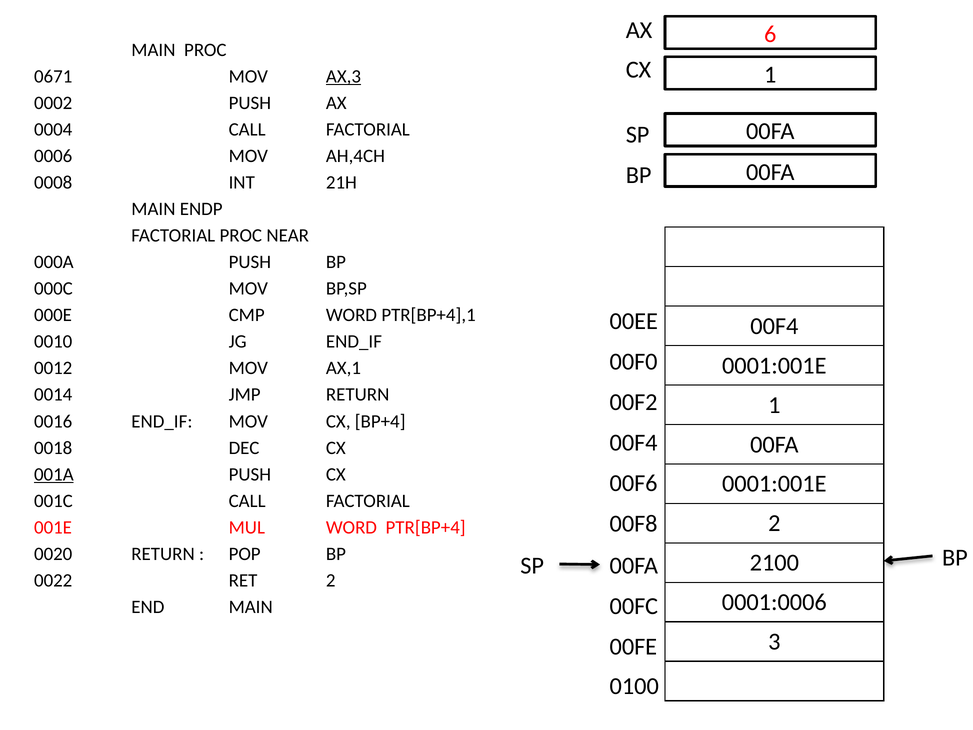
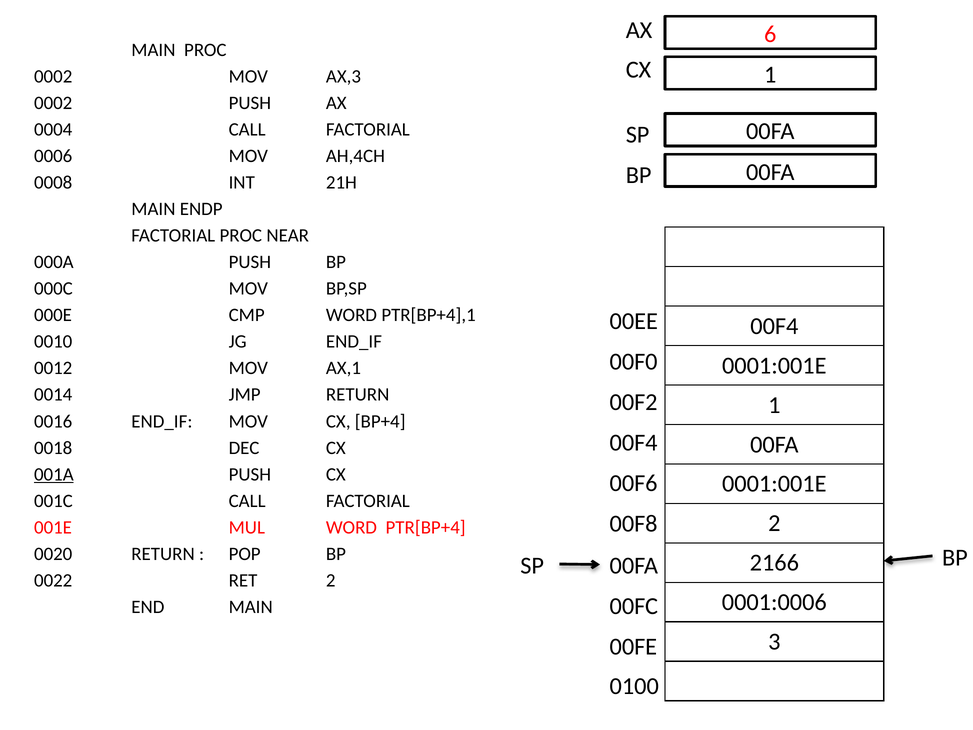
0671 at (53, 76): 0671 -> 0002
AX,3 underline: present -> none
2100: 2100 -> 2166
